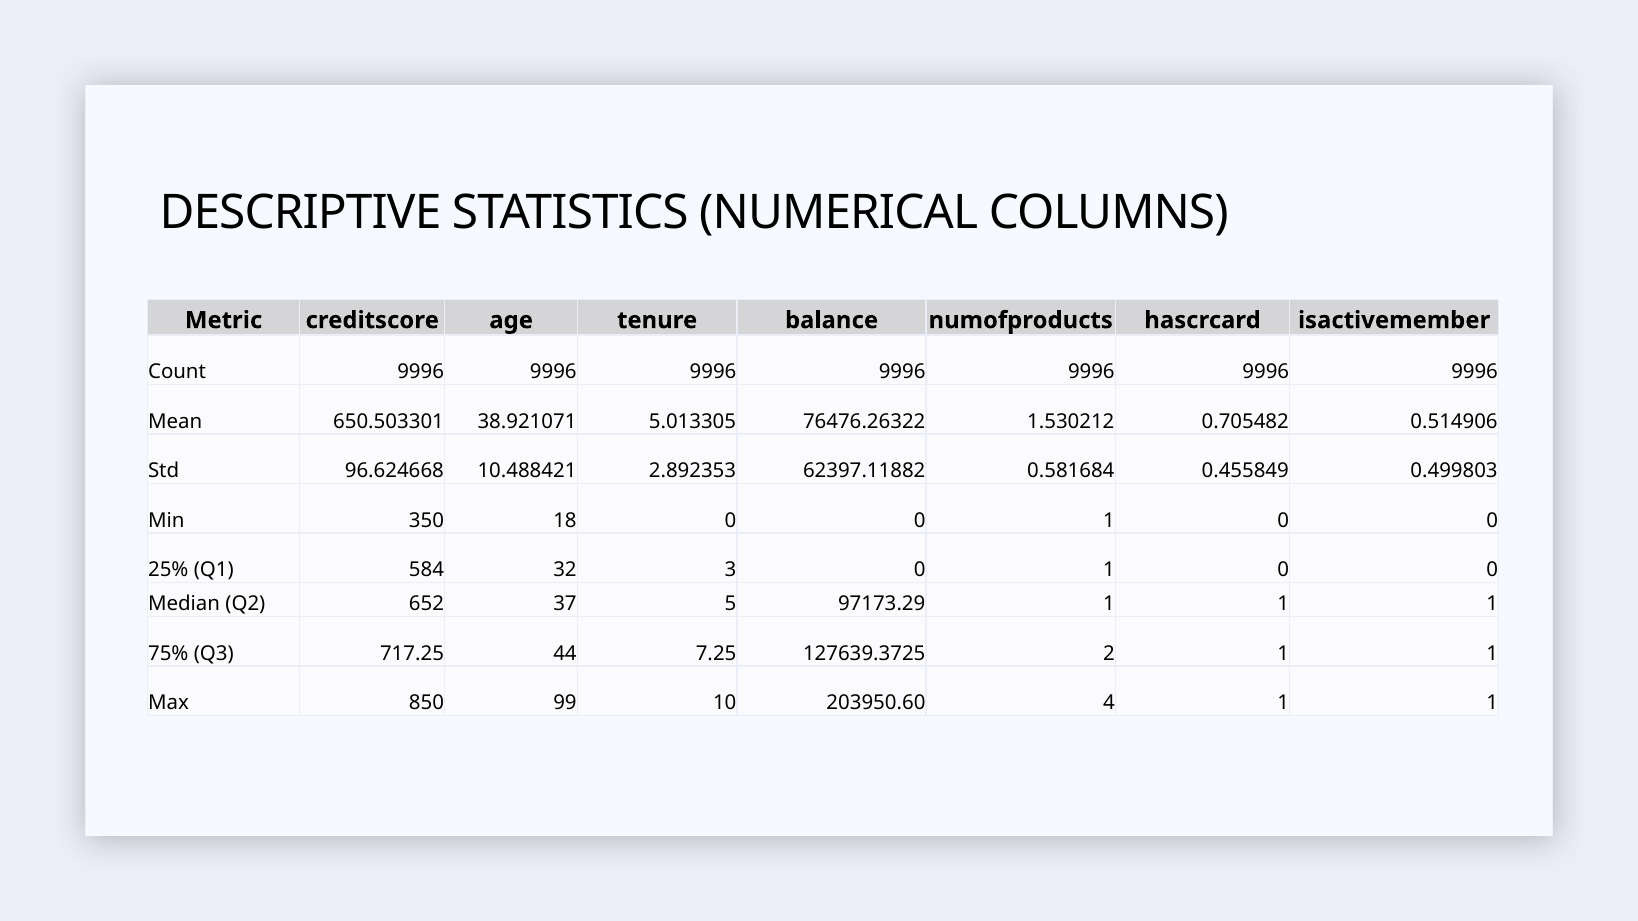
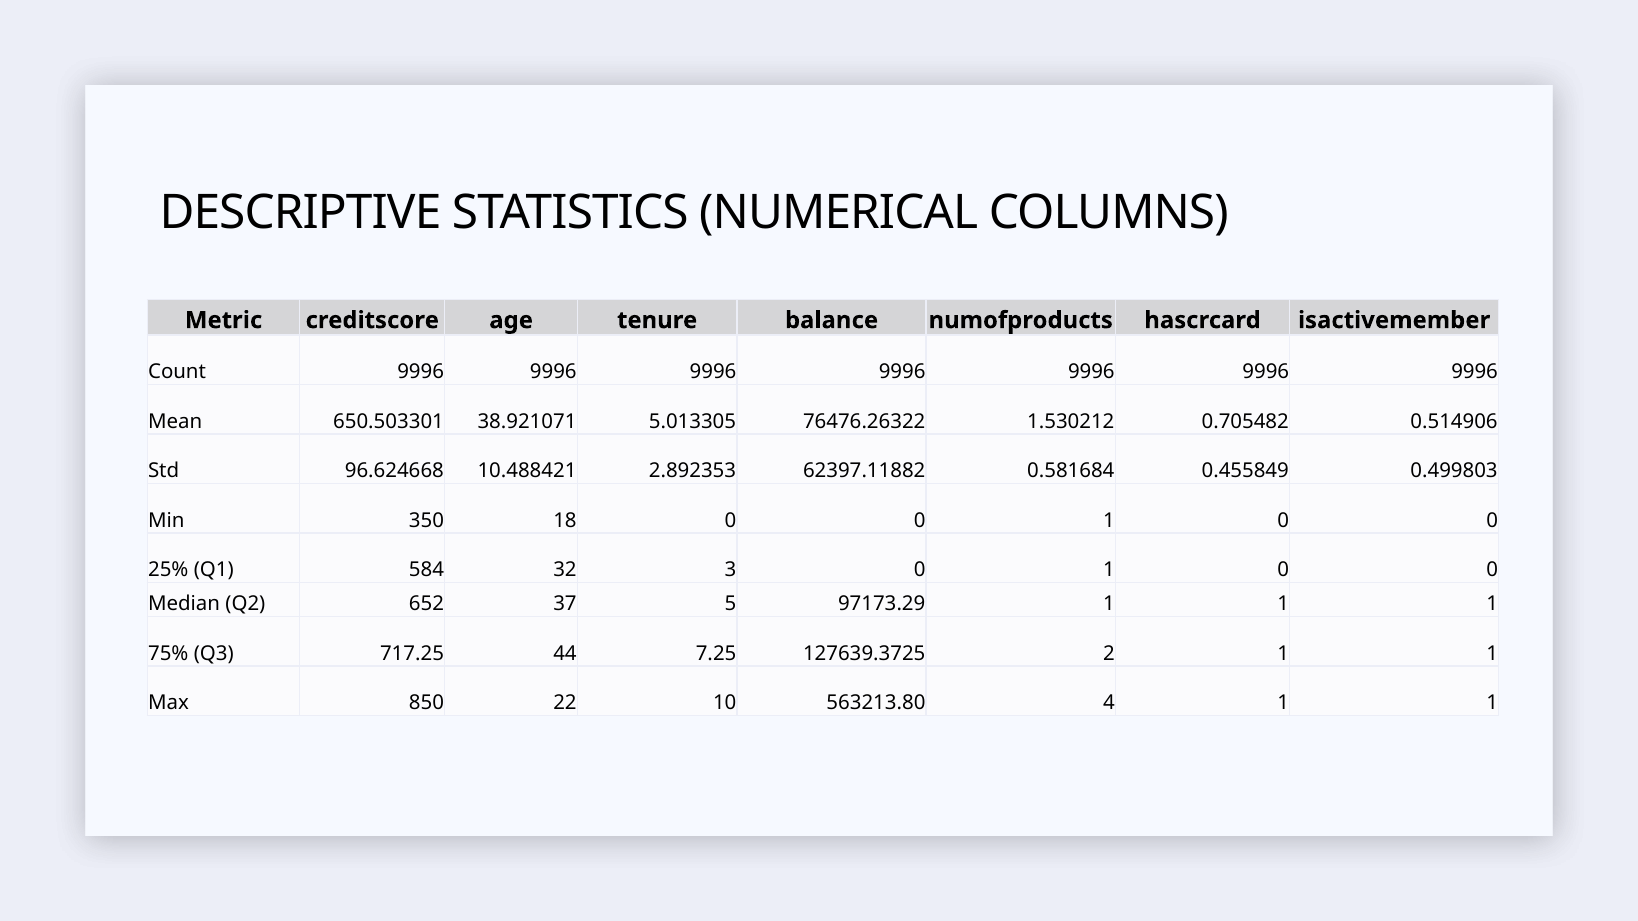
99: 99 -> 22
203950.60: 203950.60 -> 563213.80
